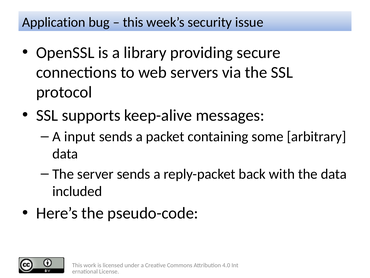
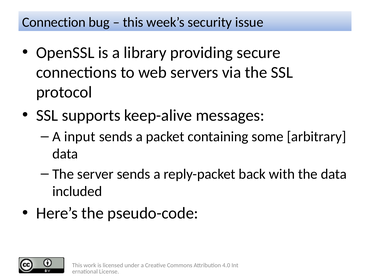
Application: Application -> Connection
